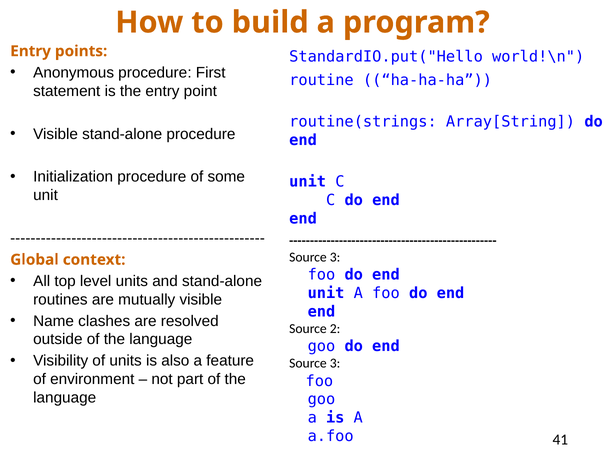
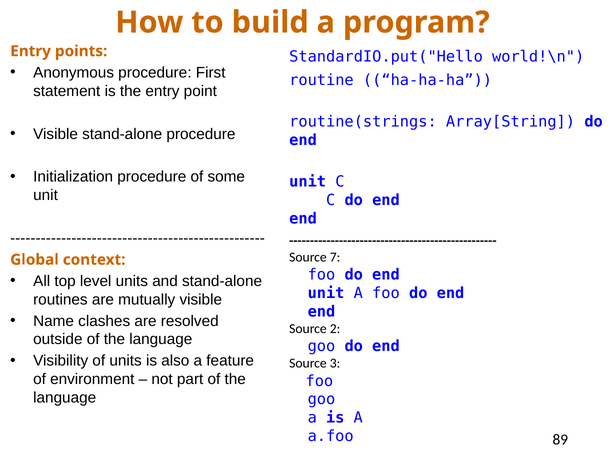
3 at (335, 257): 3 -> 7
41: 41 -> 89
